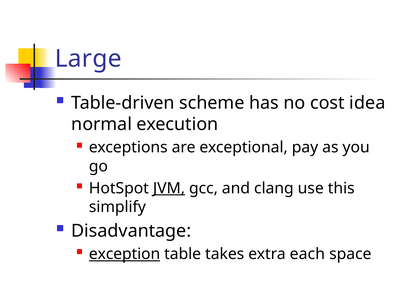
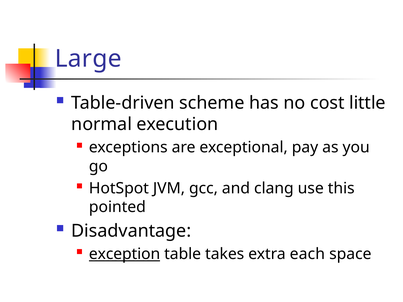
idea: idea -> little
JVM underline: present -> none
simplify: simplify -> pointed
